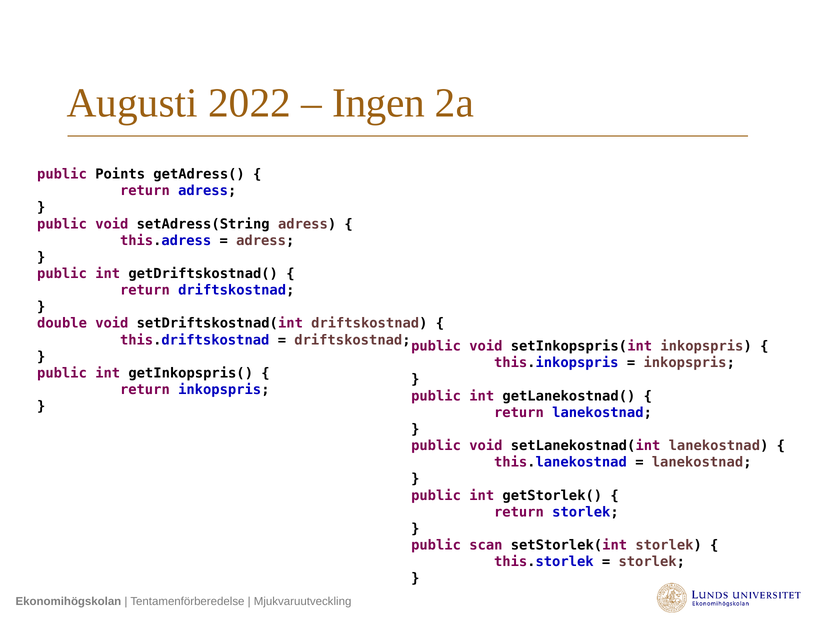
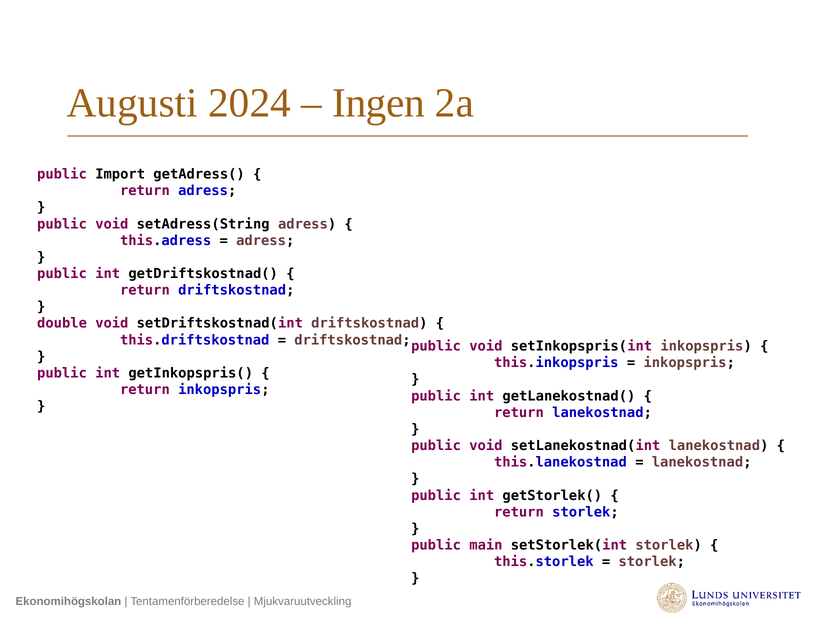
2022: 2022 -> 2024
Points: Points -> Import
scan: scan -> main
